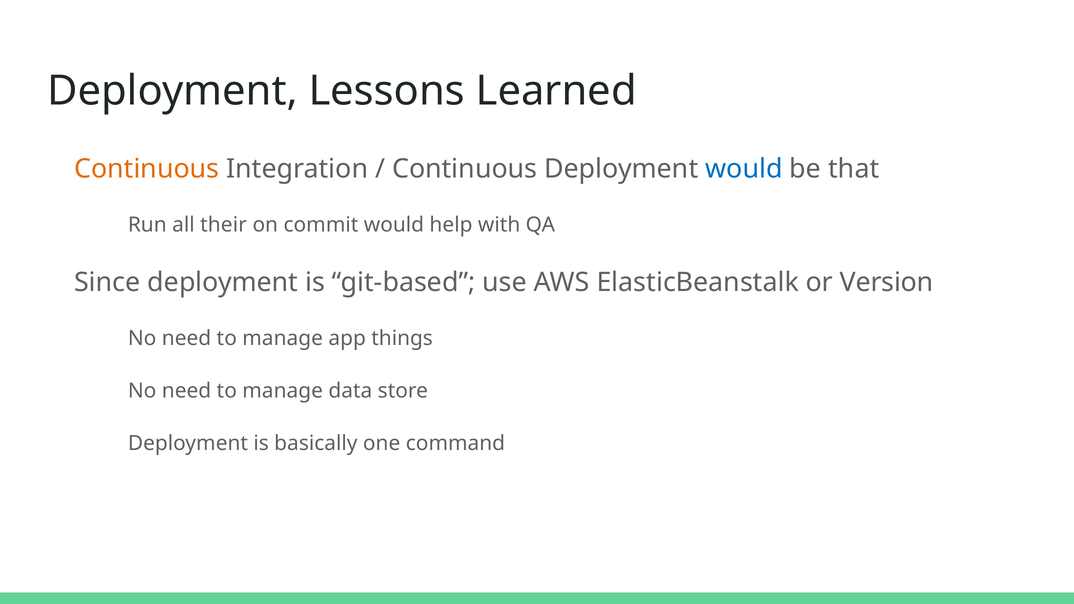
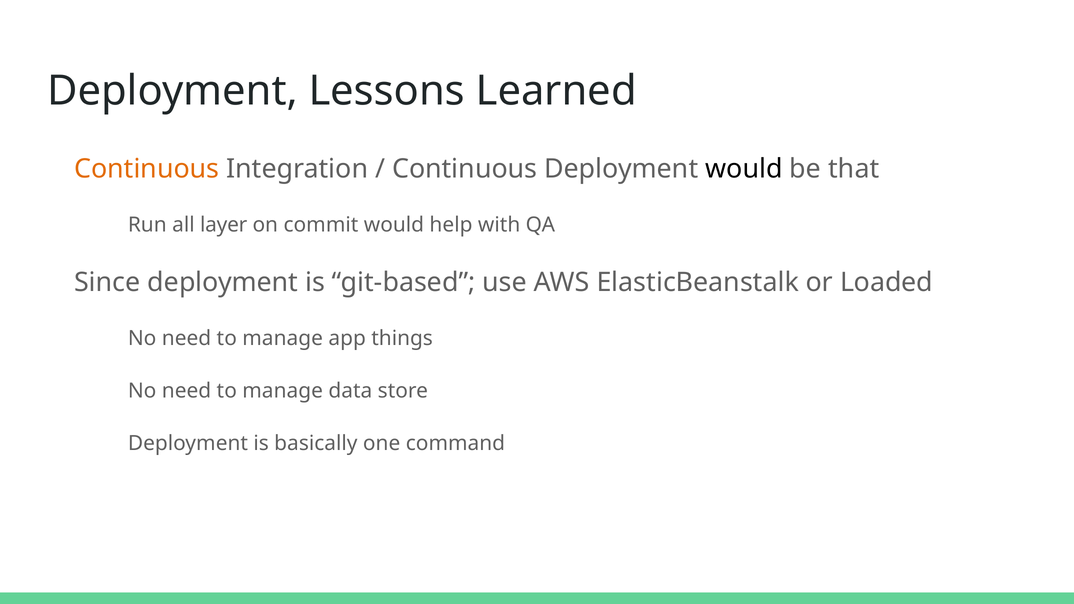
would at (744, 169) colour: blue -> black
their: their -> layer
Version: Version -> Loaded
